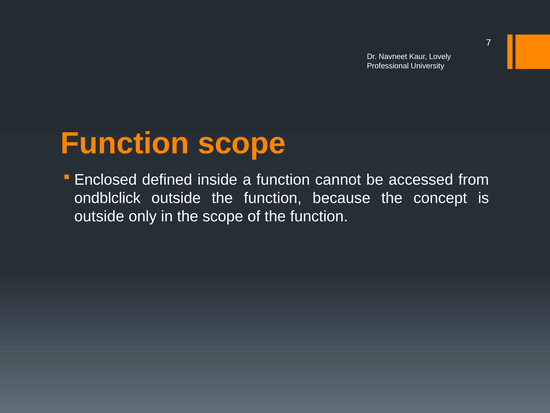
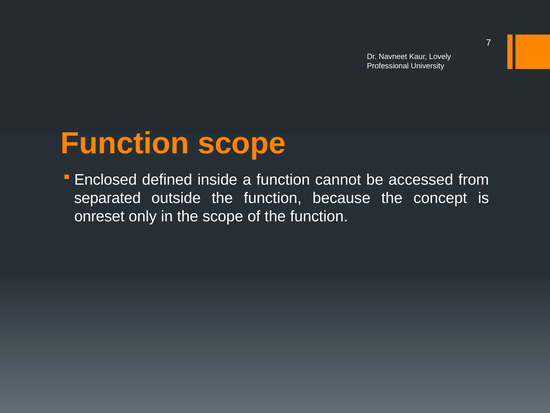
ondblclick: ondblclick -> separated
outside at (99, 216): outside -> onreset
